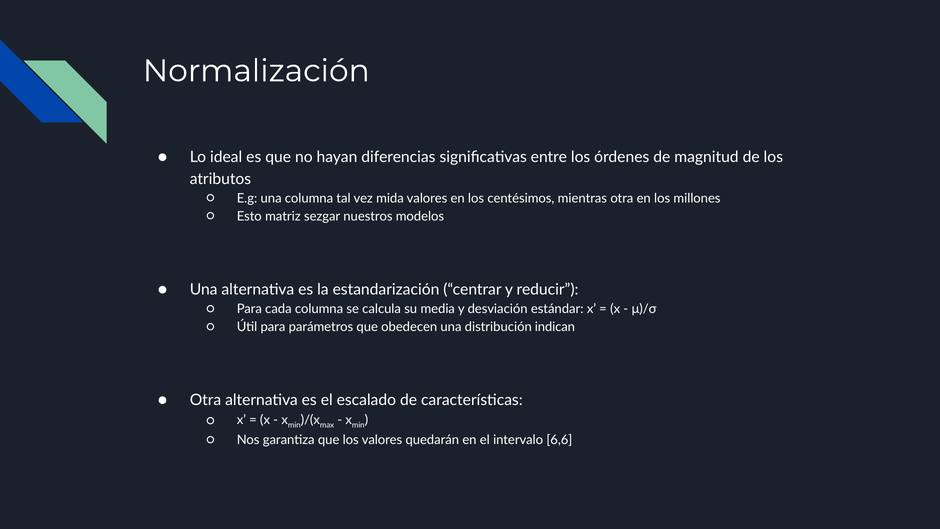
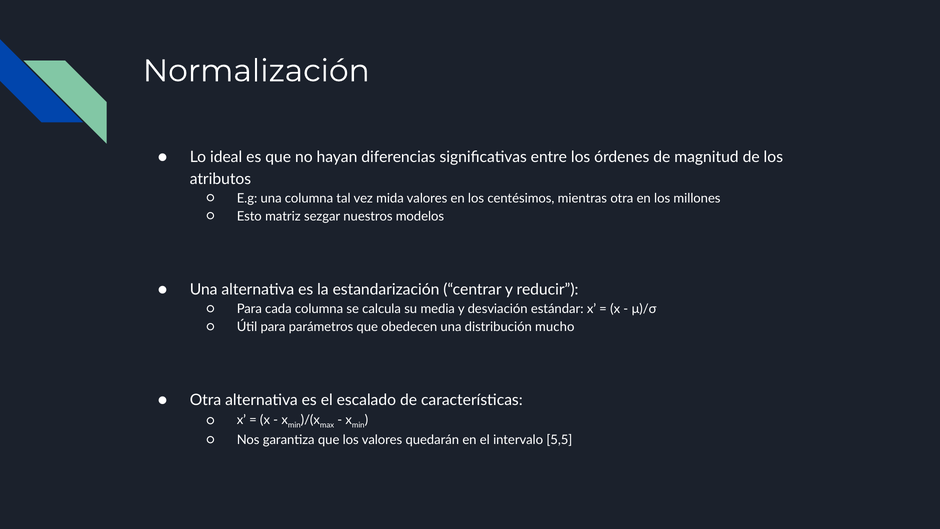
indican: indican -> mucho
6,6: 6,6 -> 5,5
